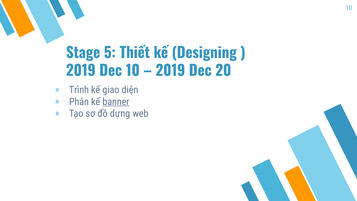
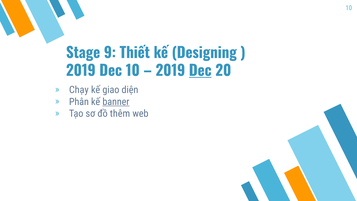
5: 5 -> 9
Dec at (200, 71) underline: none -> present
Trình: Trình -> Chạy
dựng: dựng -> thêm
